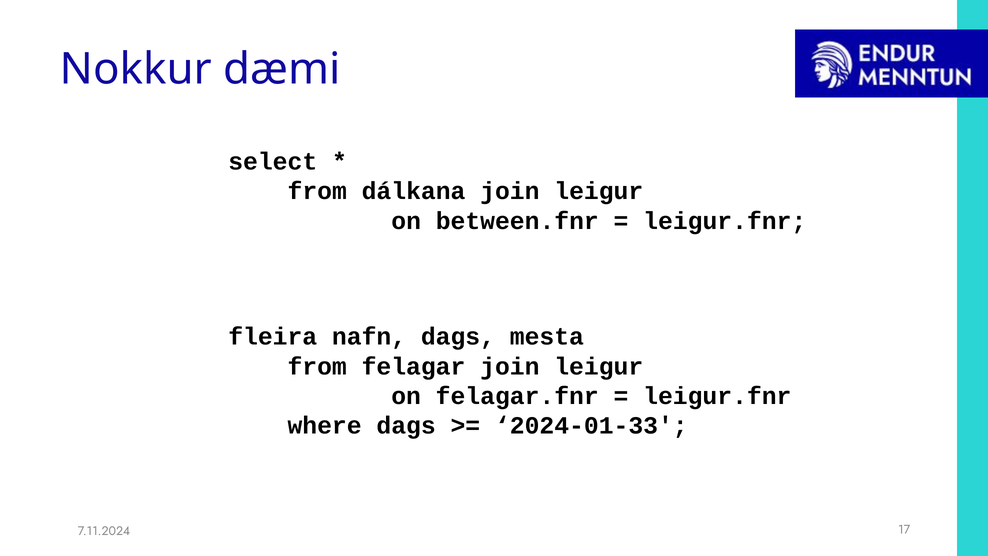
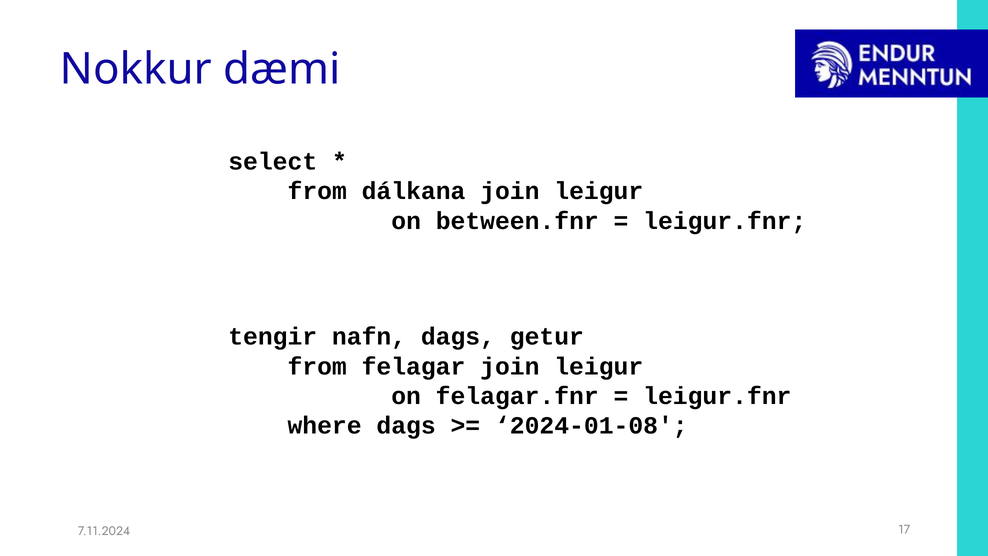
fleira: fleira -> tengir
mesta: mesta -> getur
2024-01-33: 2024-01-33 -> 2024-01-08
